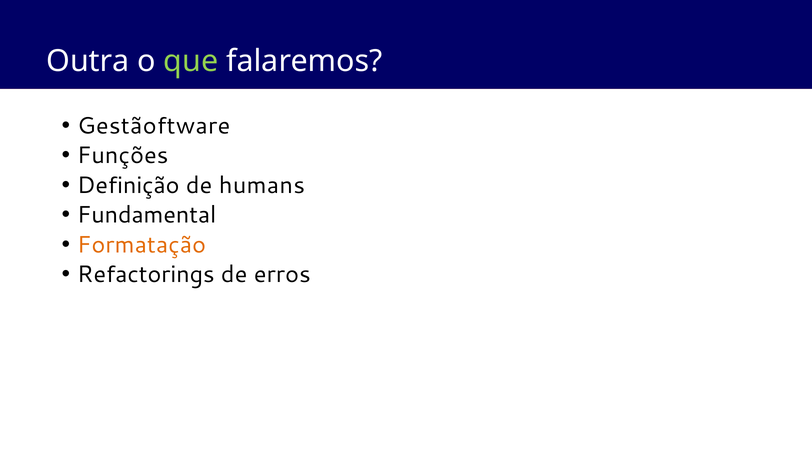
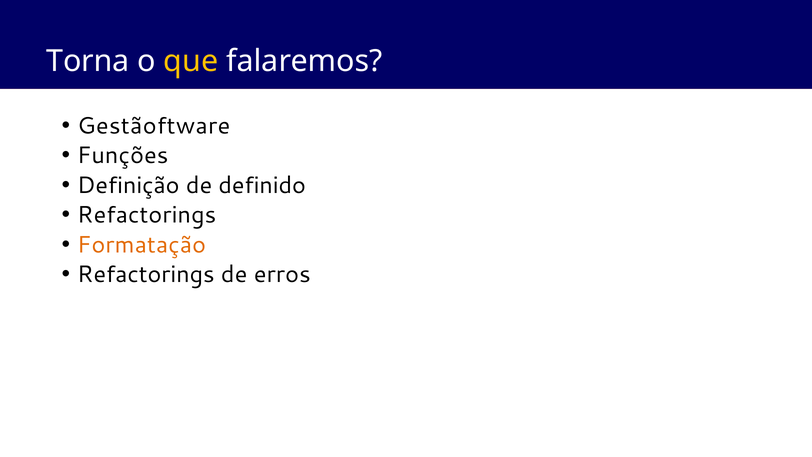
Outra: Outra -> Torna
que colour: light green -> yellow
humans: humans -> definido
Fundamental at (147, 215): Fundamental -> Refactorings
